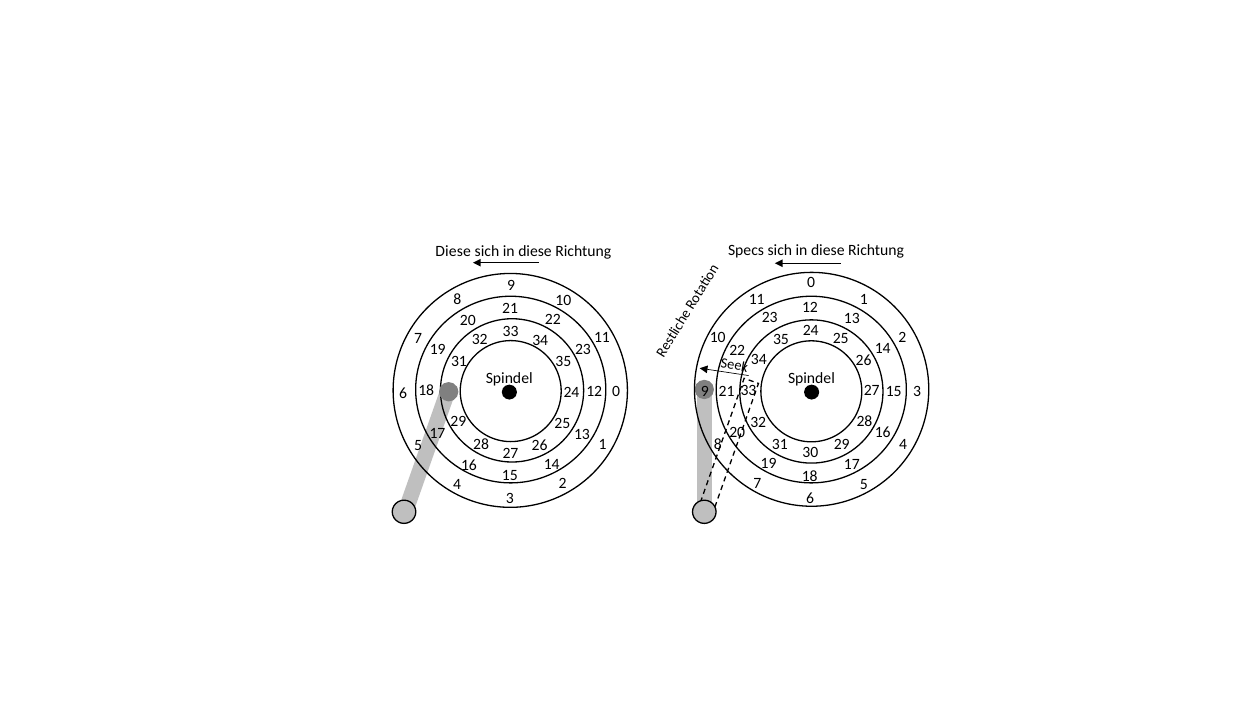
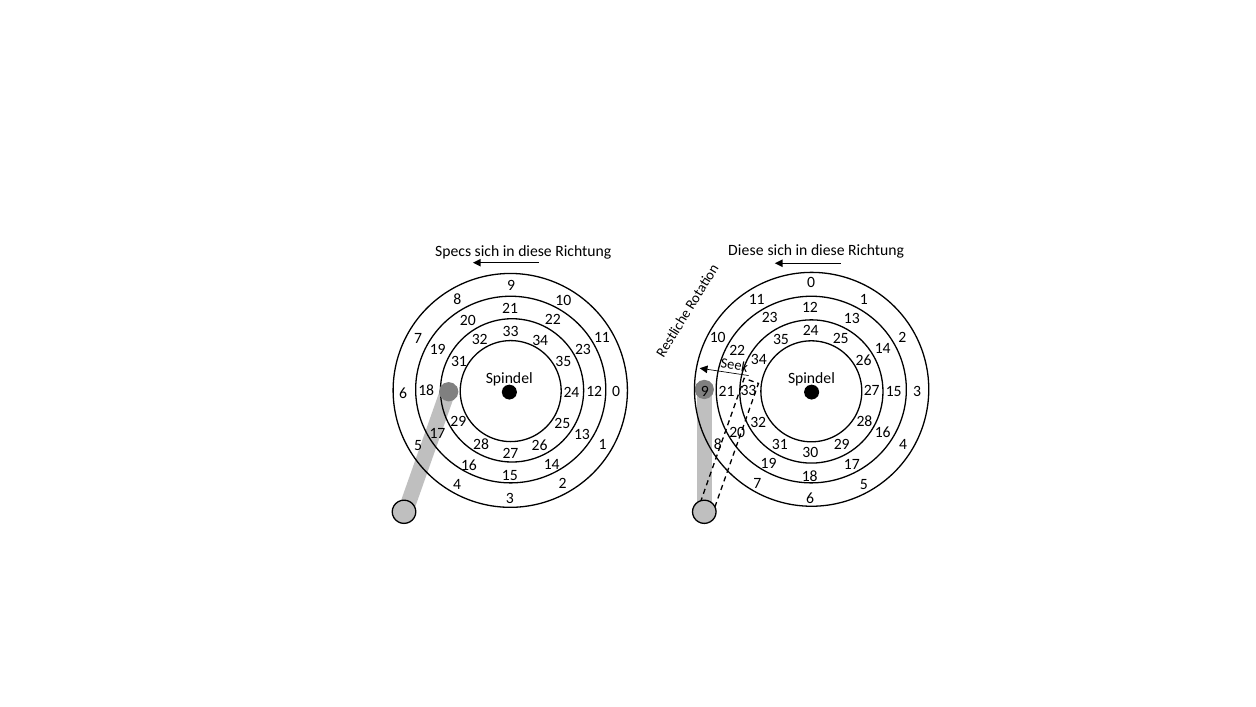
Specs at (746, 250): Specs -> Diese
Diese at (453, 251): Diese -> Specs
